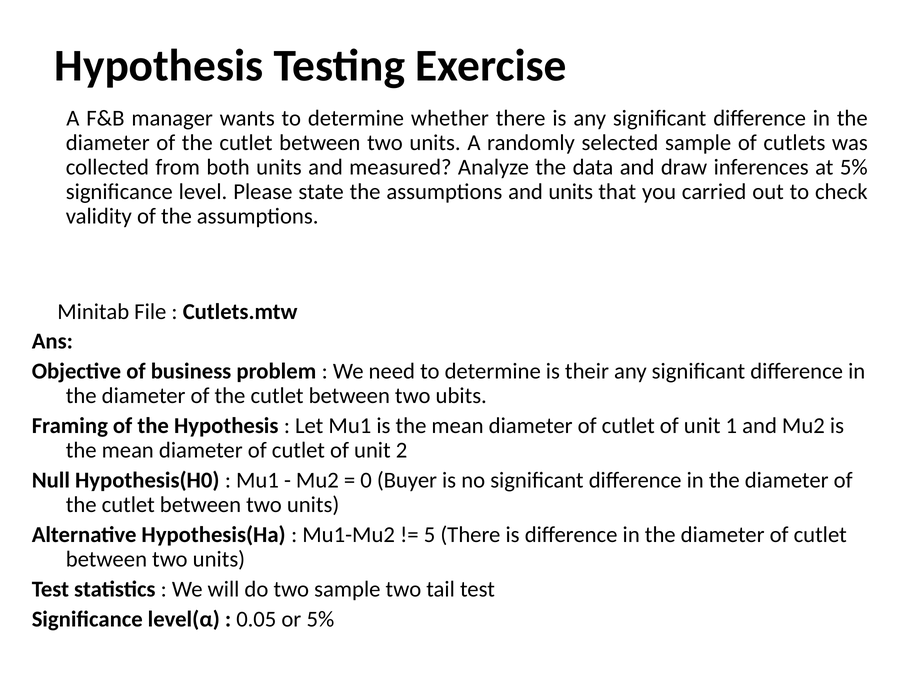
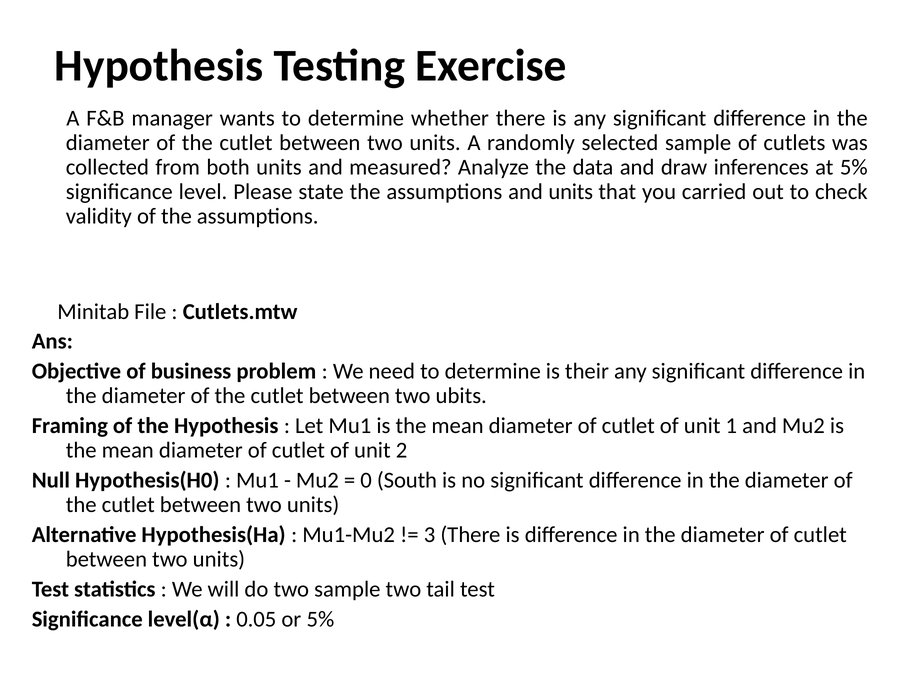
Buyer: Buyer -> South
5: 5 -> 3
